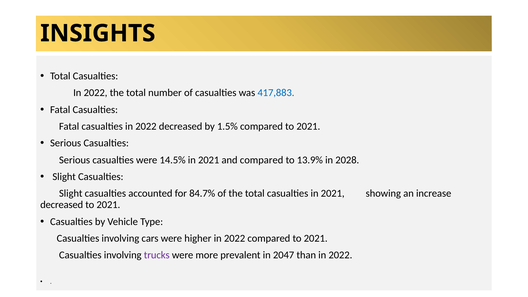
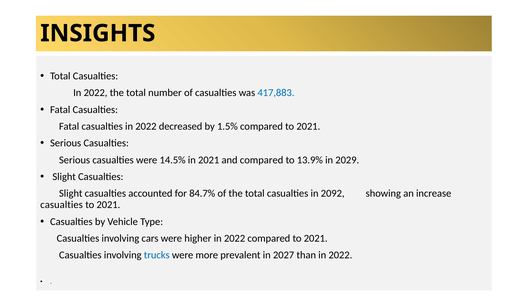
2028: 2028 -> 2029
casualties in 2021: 2021 -> 2092
decreased at (62, 205): decreased -> casualties
trucks colour: purple -> blue
2047: 2047 -> 2027
